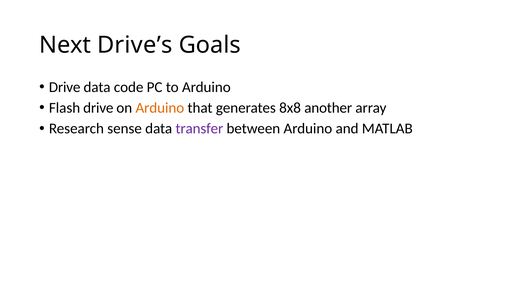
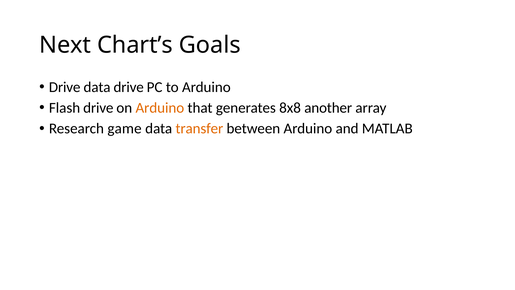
Drive’s: Drive’s -> Chart’s
data code: code -> drive
sense: sense -> game
transfer colour: purple -> orange
